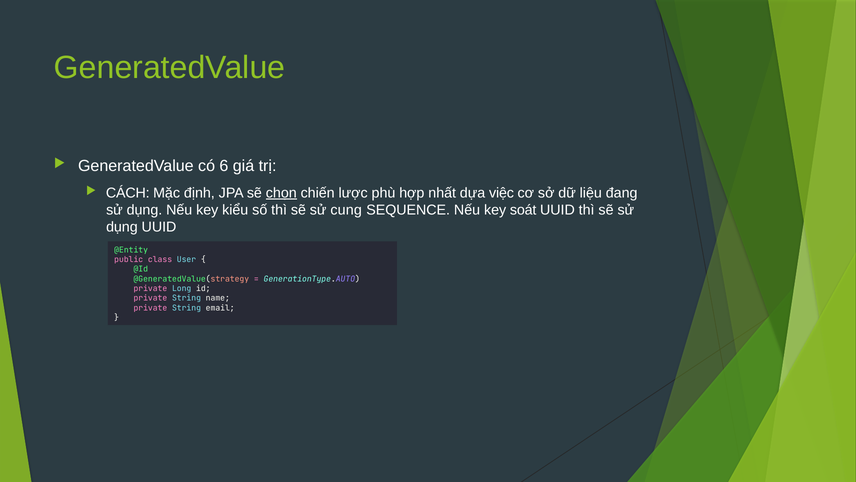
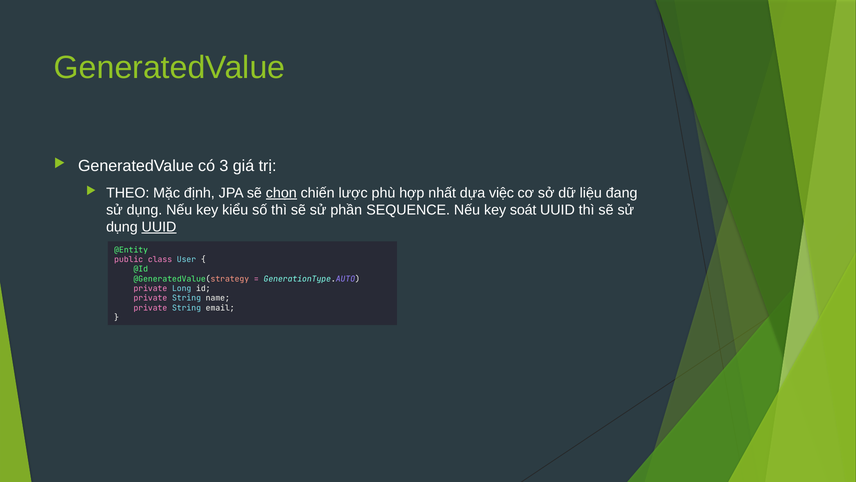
6: 6 -> 3
CÁCH: CÁCH -> THEO
cung: cung -> phần
UUID at (159, 227) underline: none -> present
